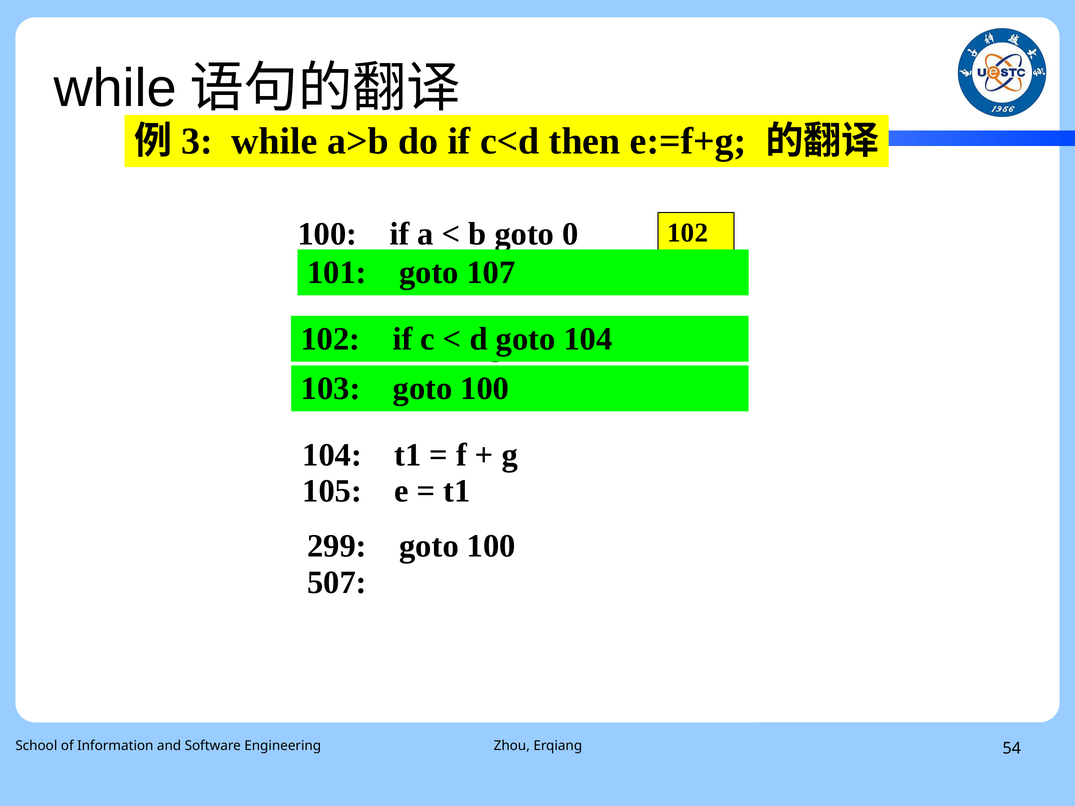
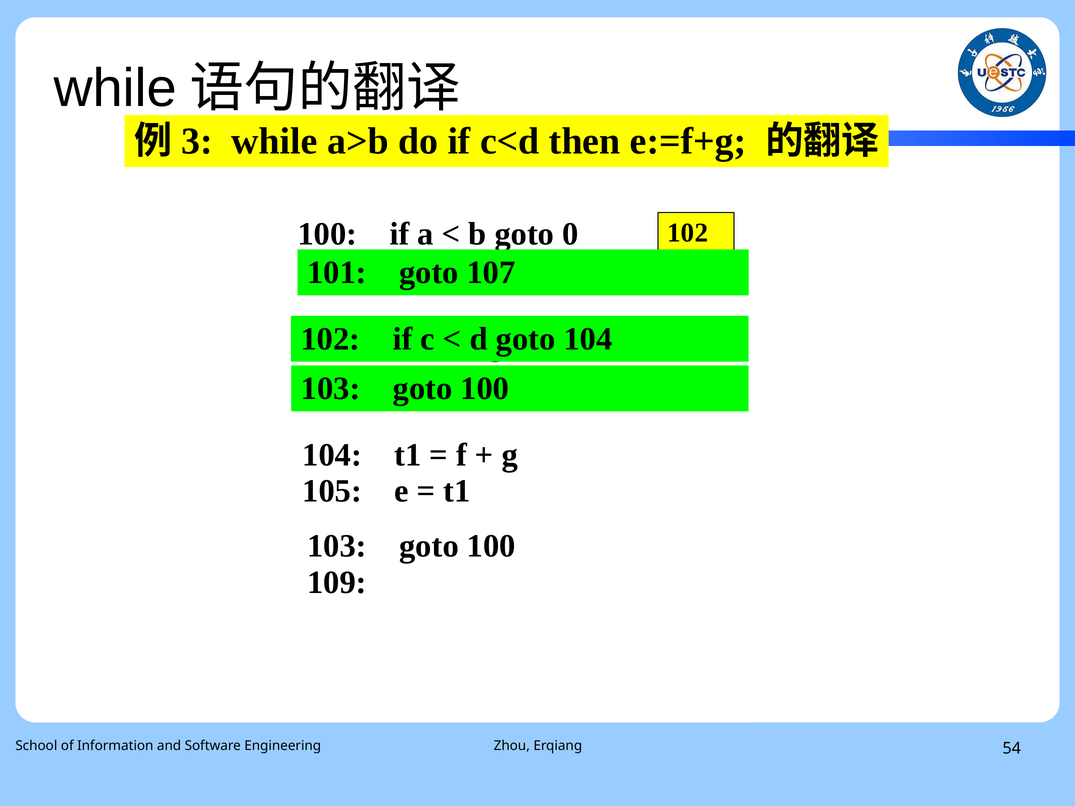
299 at (337, 546): 299 -> 103
507: 507 -> 109
